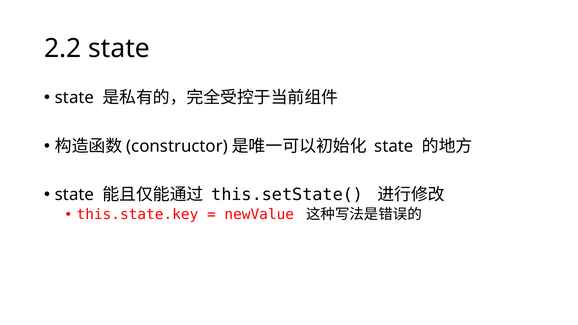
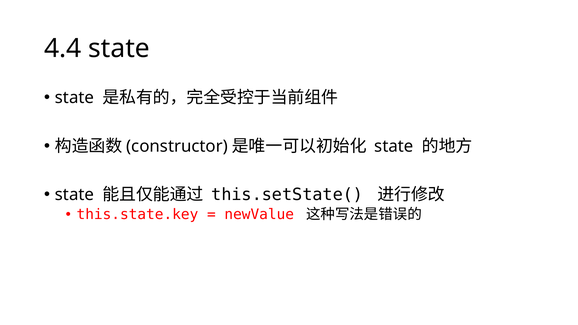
2.2: 2.2 -> 4.4
